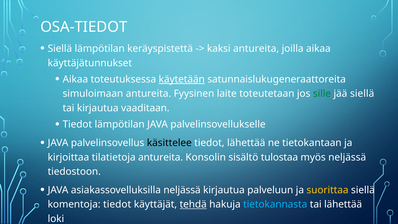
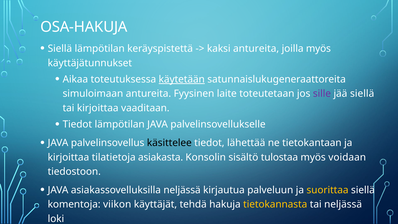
OSA-TIEDOT: OSA-TIEDOT -> OSA-HAKUJA
joilla aikaa: aikaa -> myös
sille colour: green -> purple
tai kirjautua: kirjautua -> kirjoittaa
tilatietoja antureita: antureita -> asiakasta
myös neljässä: neljässä -> voidaan
komentoja tiedot: tiedot -> viikon
tehdä underline: present -> none
tietokannasta colour: light blue -> yellow
tai lähettää: lähettää -> neljässä
